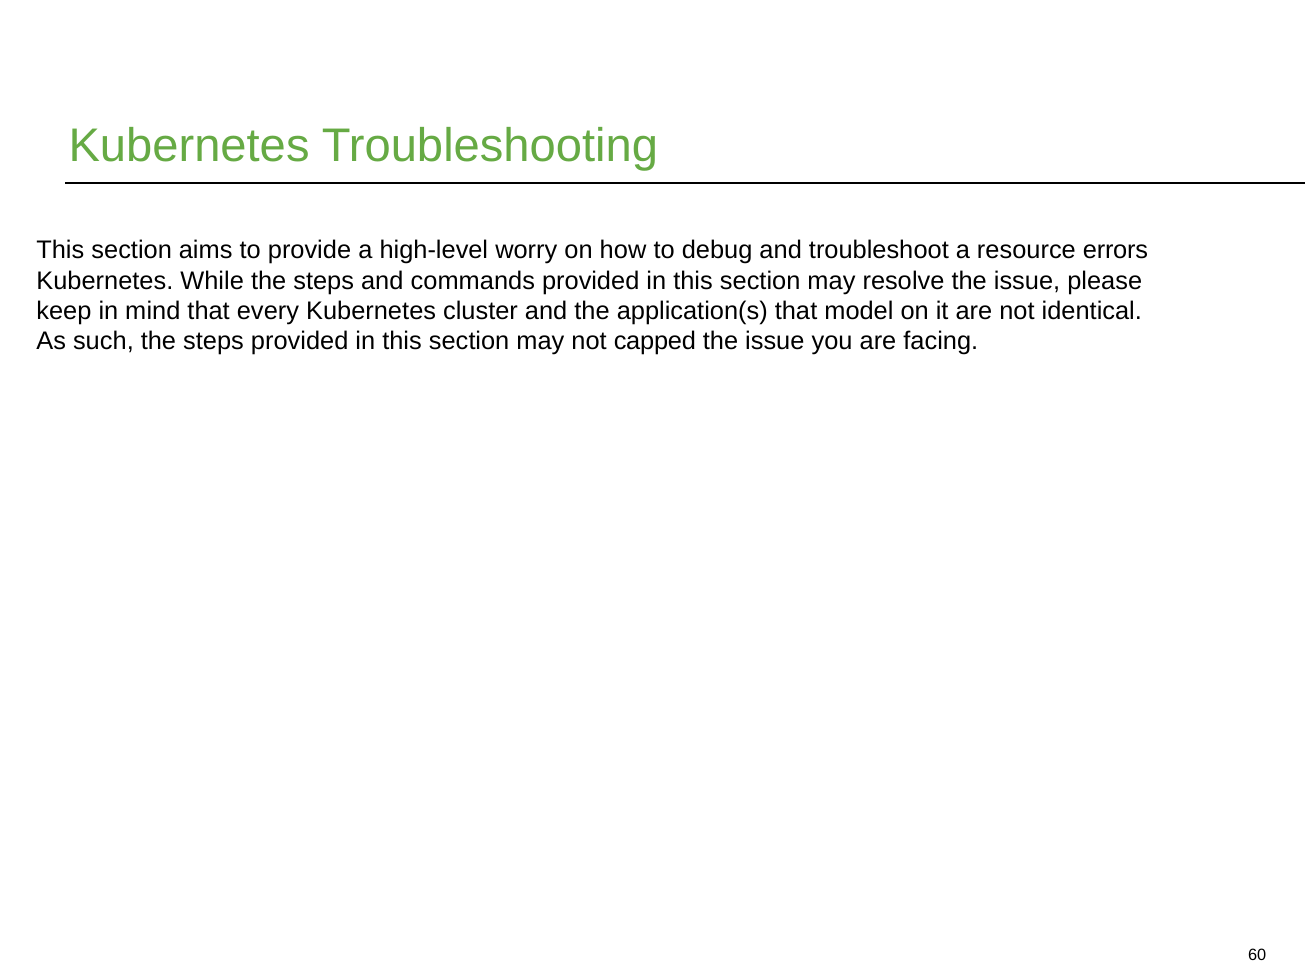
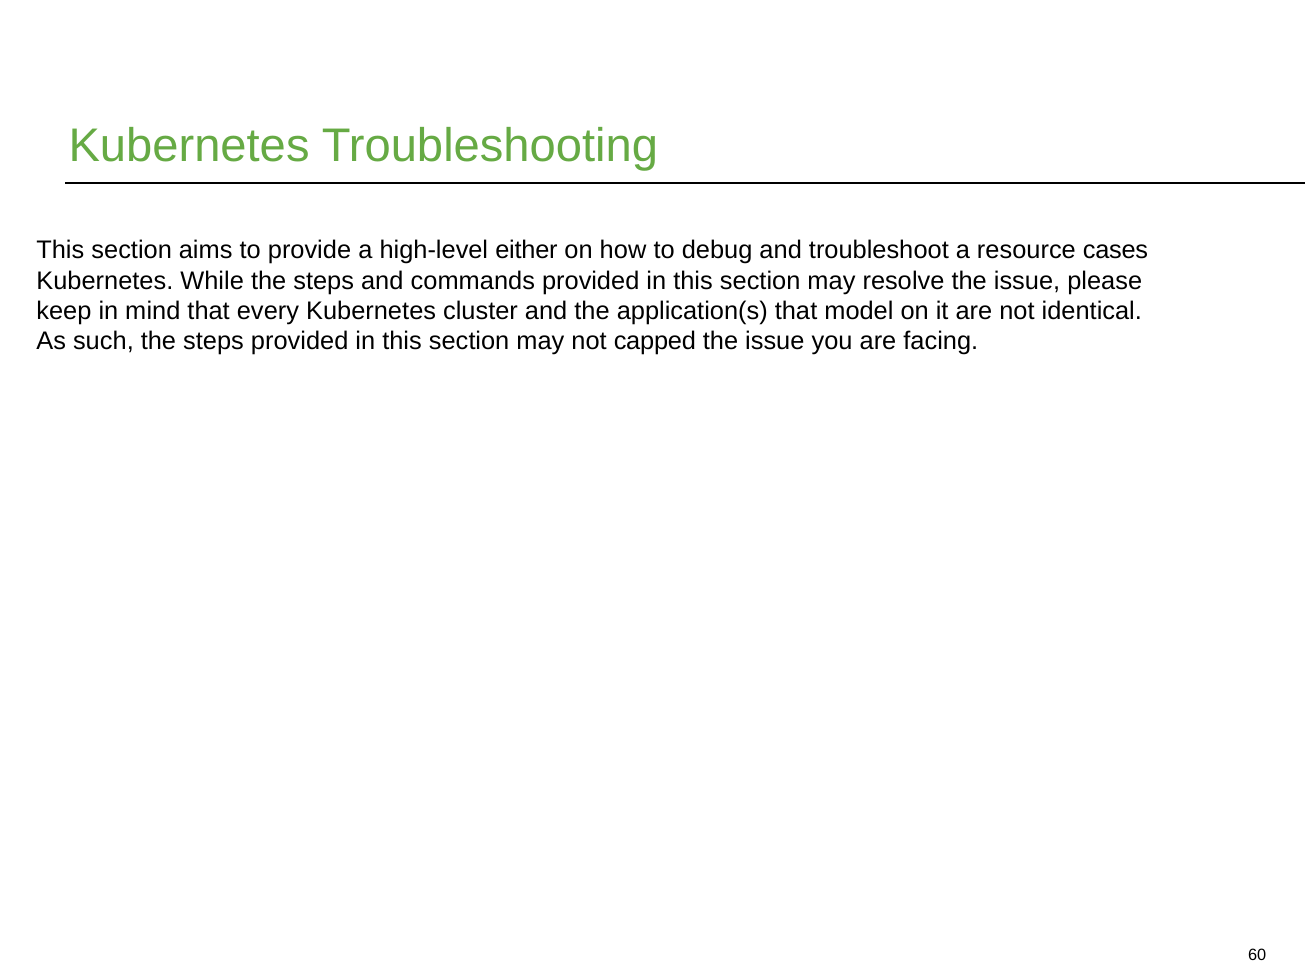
worry: worry -> either
errors: errors -> cases
